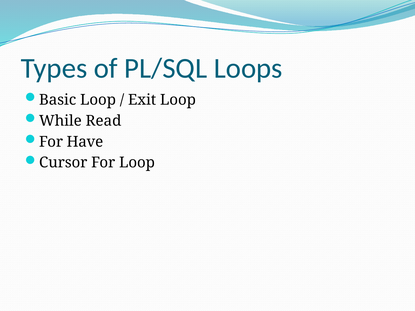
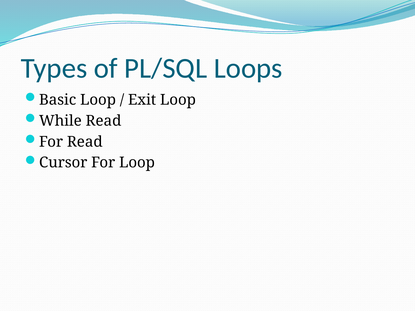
For Have: Have -> Read
